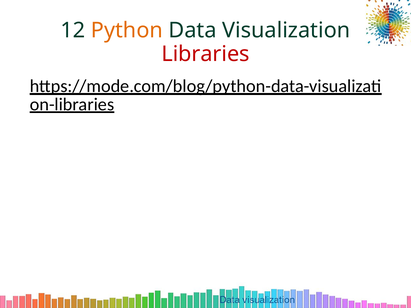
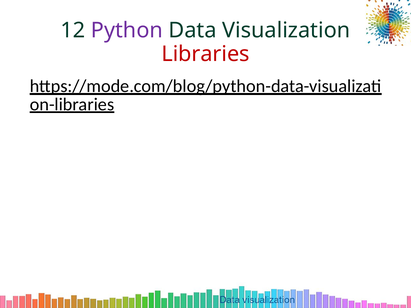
Python colour: orange -> purple
